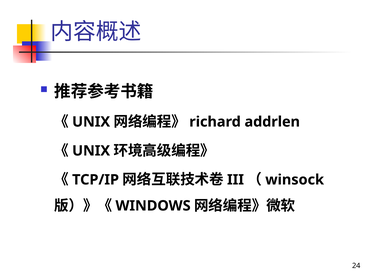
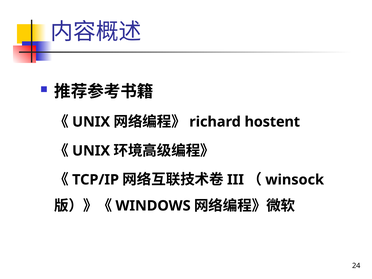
addrlen: addrlen -> hostent
